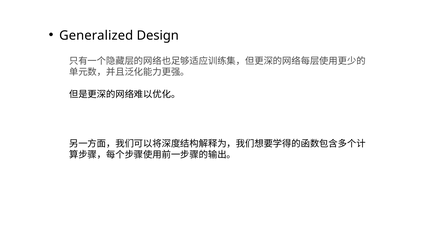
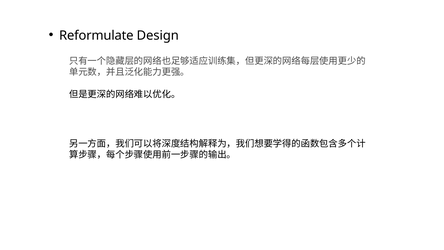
Generalized: Generalized -> Reformulate
